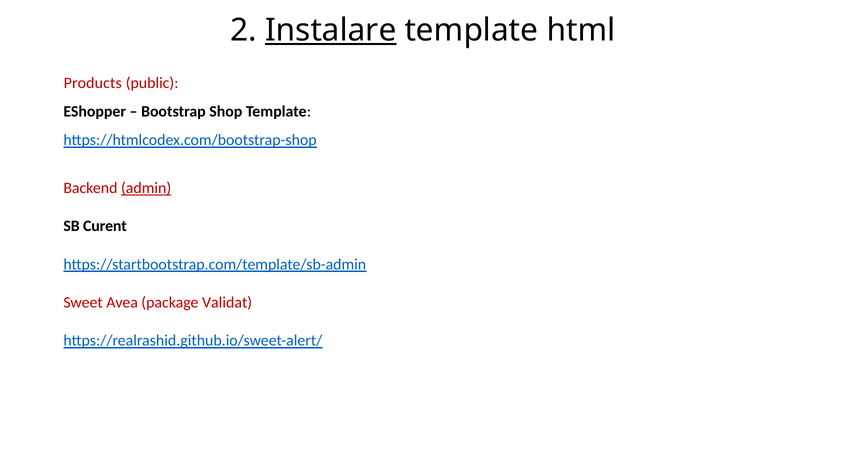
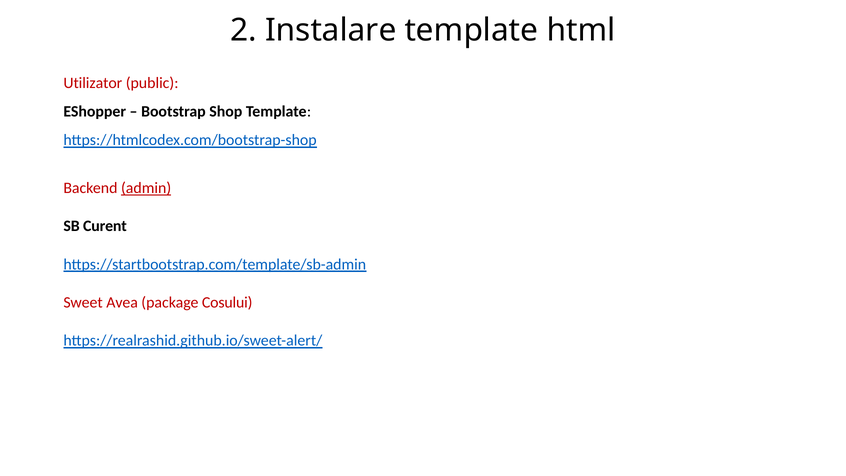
Instalare underline: present -> none
Products: Products -> Utilizator
Validat: Validat -> Cosului
